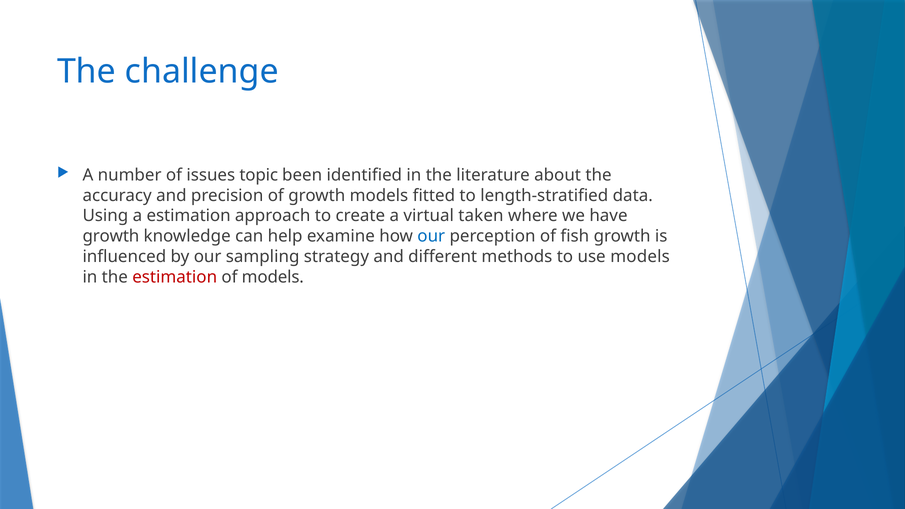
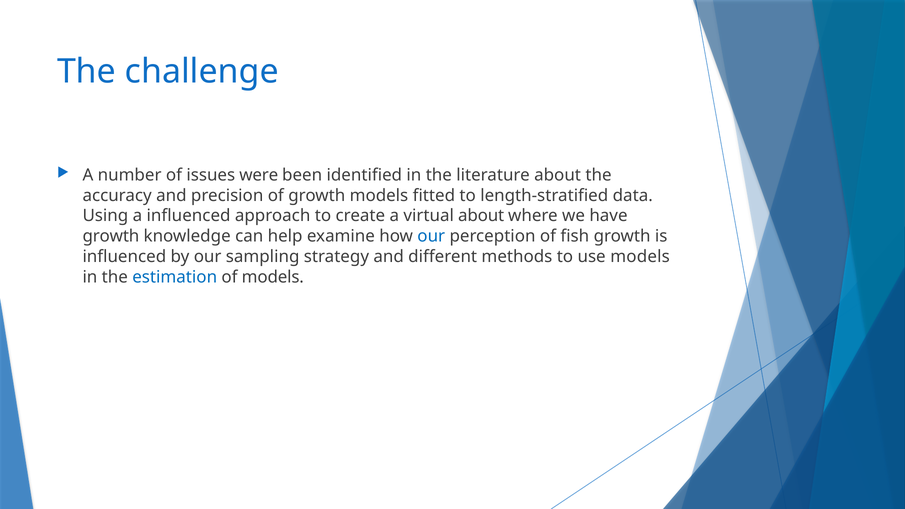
topic: topic -> were
a estimation: estimation -> influenced
virtual taken: taken -> about
estimation at (175, 277) colour: red -> blue
